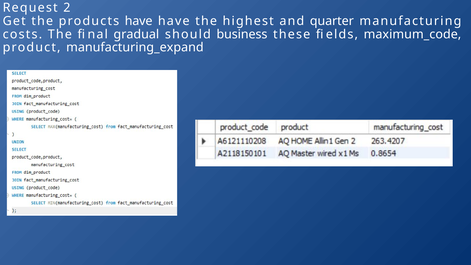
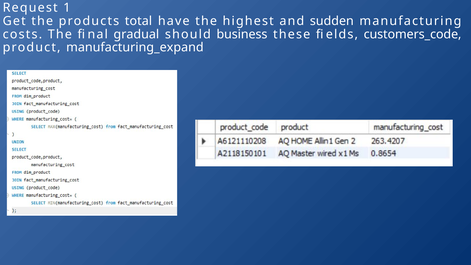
2: 2 -> 1
products have: have -> total
quarter: quarter -> sudden
maximum_code: maximum_code -> customers_code
